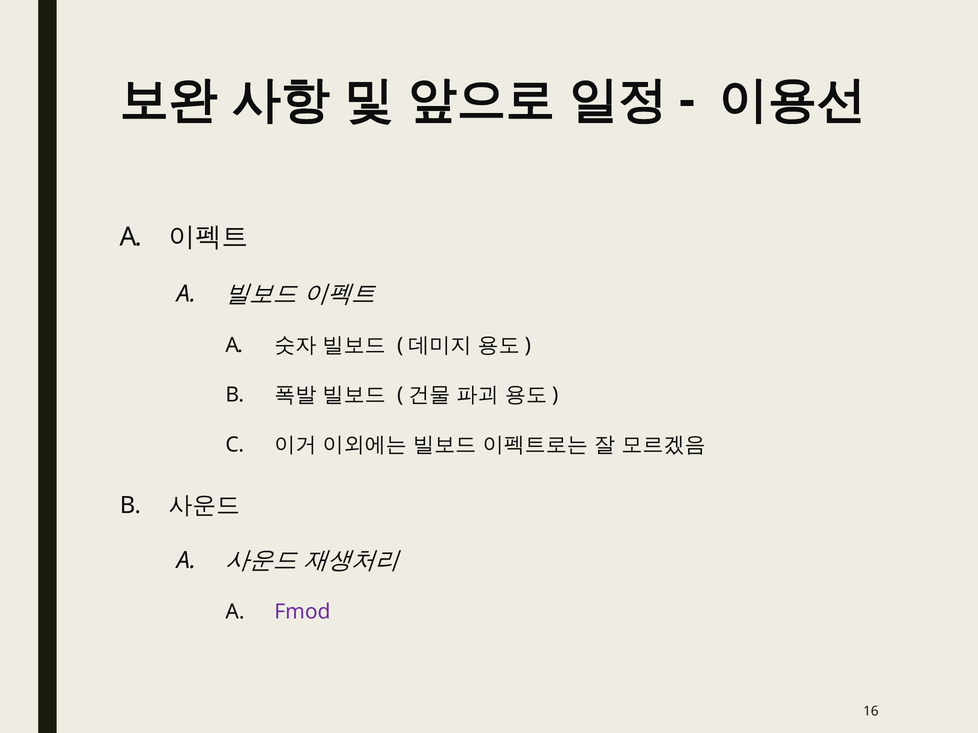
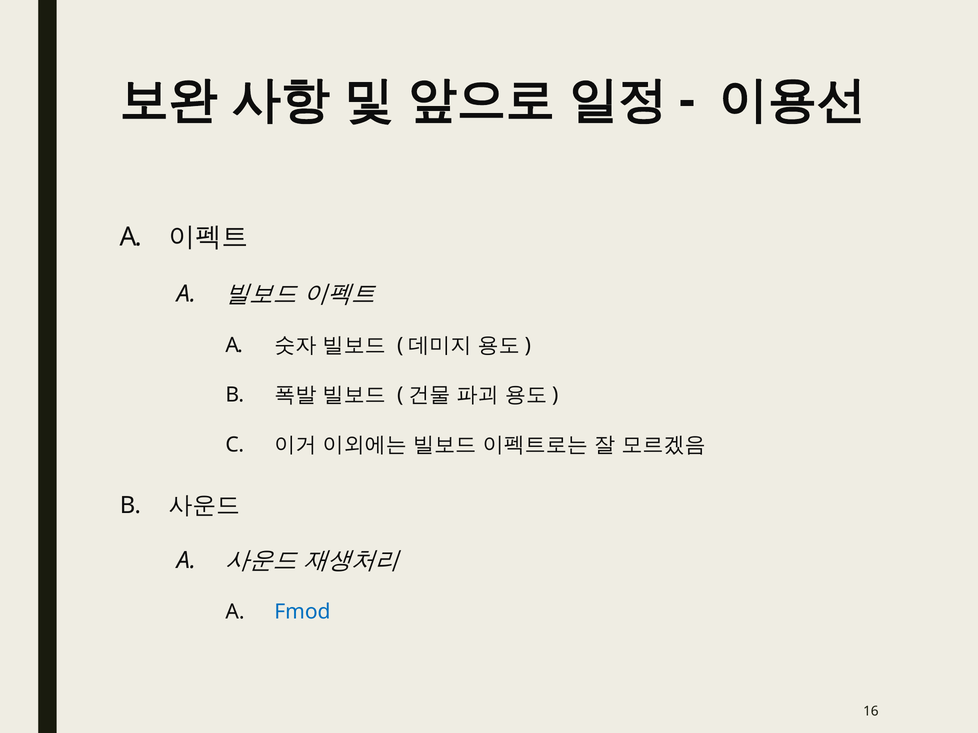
Fmod colour: purple -> blue
